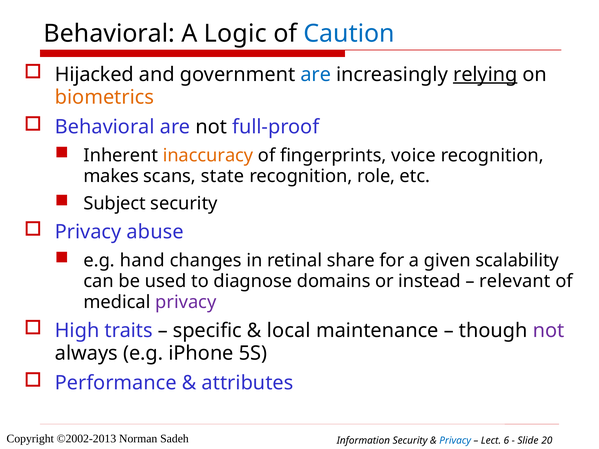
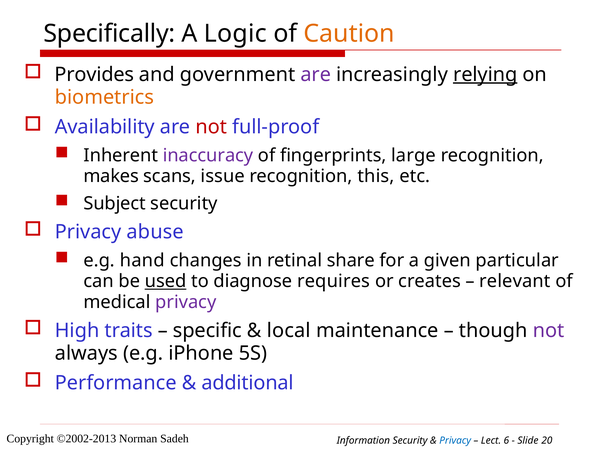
Behavioral at (109, 34): Behavioral -> Specifically
Caution colour: blue -> orange
Hijacked: Hijacked -> Provides
are at (316, 75) colour: blue -> purple
Behavioral at (105, 127): Behavioral -> Availability
not at (211, 127) colour: black -> red
inaccuracy colour: orange -> purple
voice: voice -> large
state: state -> issue
role: role -> this
scalability: scalability -> particular
used underline: none -> present
domains: domains -> requires
instead: instead -> creates
attributes: attributes -> additional
